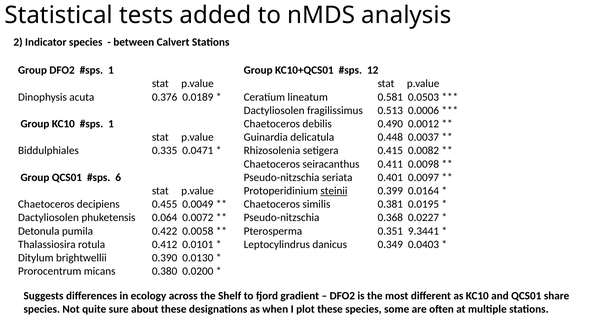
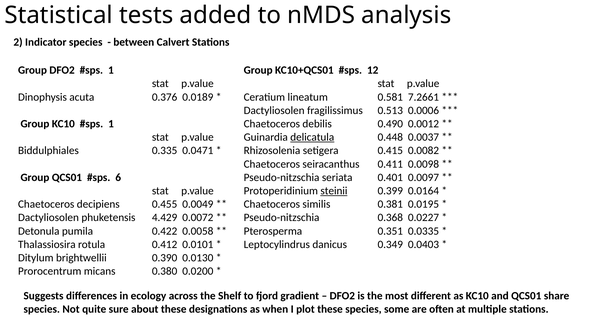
0.0503: 0.0503 -> 7.2661
delicatula underline: none -> present
0.064: 0.064 -> 4.429
9.3441: 9.3441 -> 0.0335
